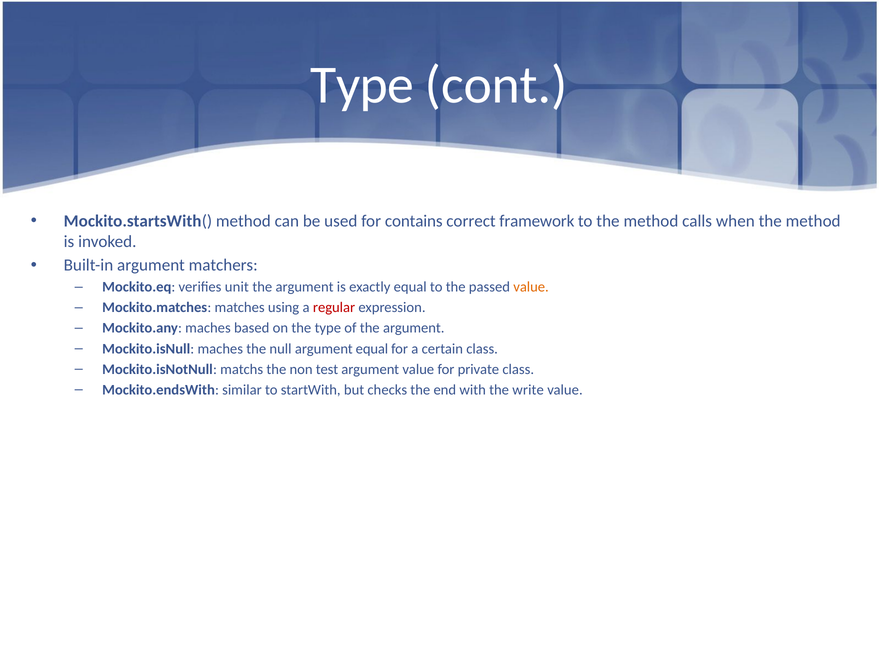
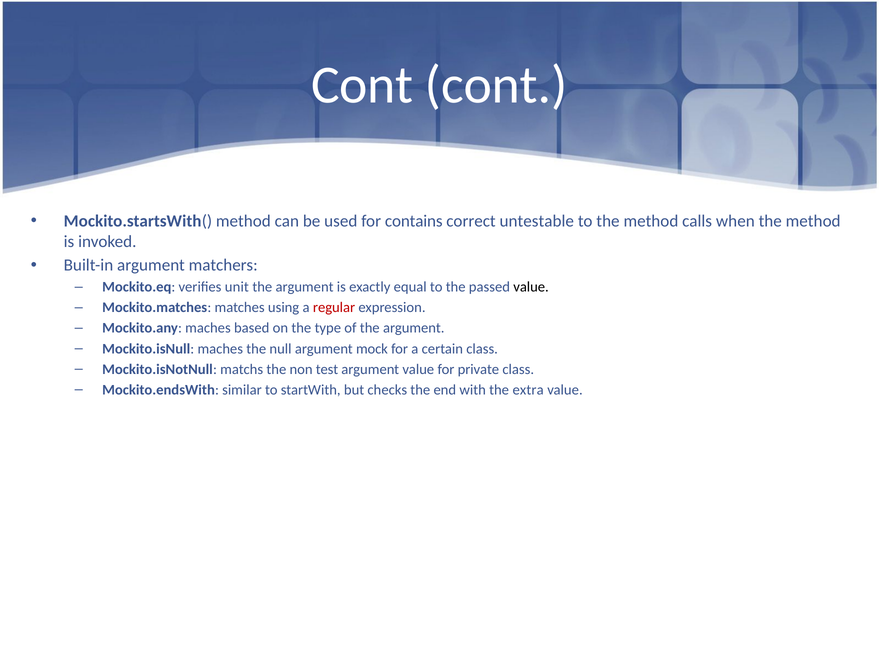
Type at (362, 85): Type -> Cont
framework: framework -> untestable
value at (531, 287) colour: orange -> black
argument equal: equal -> mock
write: write -> extra
